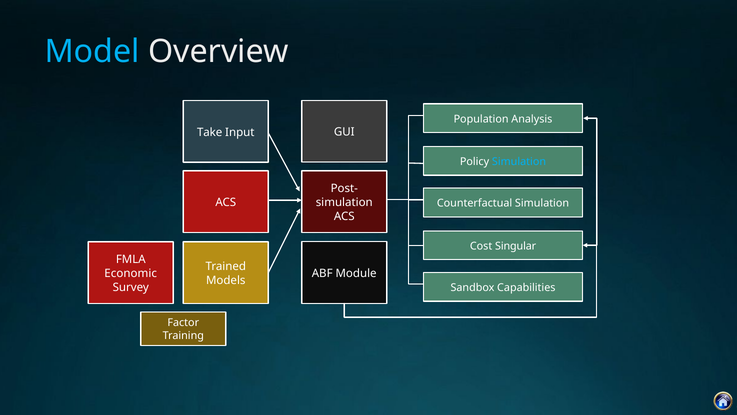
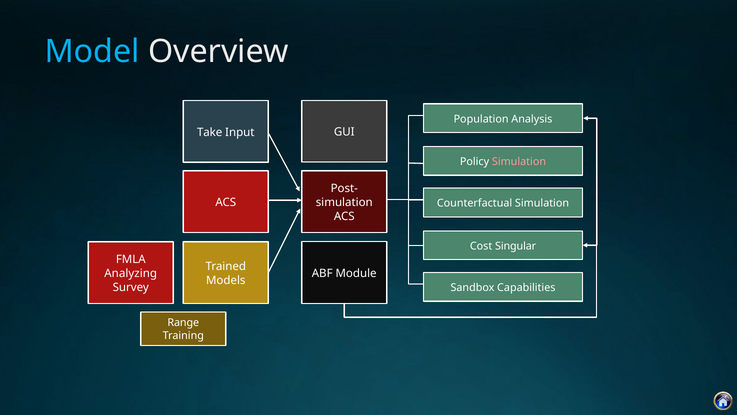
Simulation at (519, 161) colour: light blue -> pink
Economic: Economic -> Analyzing
Factor: Factor -> Range
